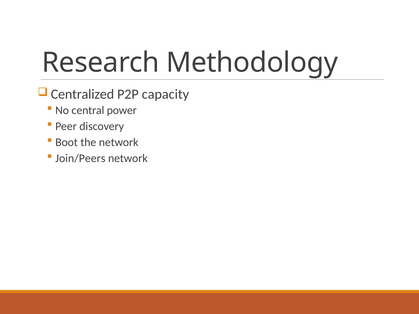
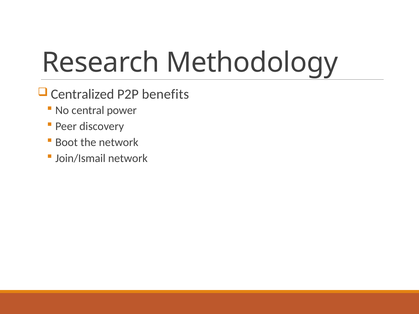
capacity: capacity -> benefits
Join/Peers: Join/Peers -> Join/Ismail
